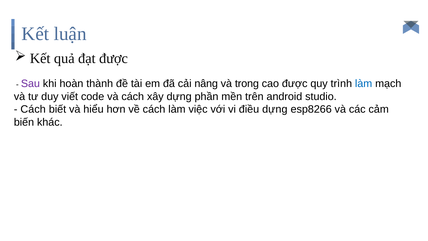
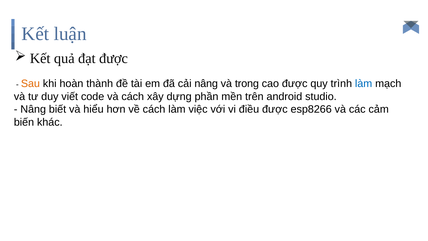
Sau colour: purple -> orange
Cách at (33, 109): Cách -> Nâng
điều dựng: dựng -> được
